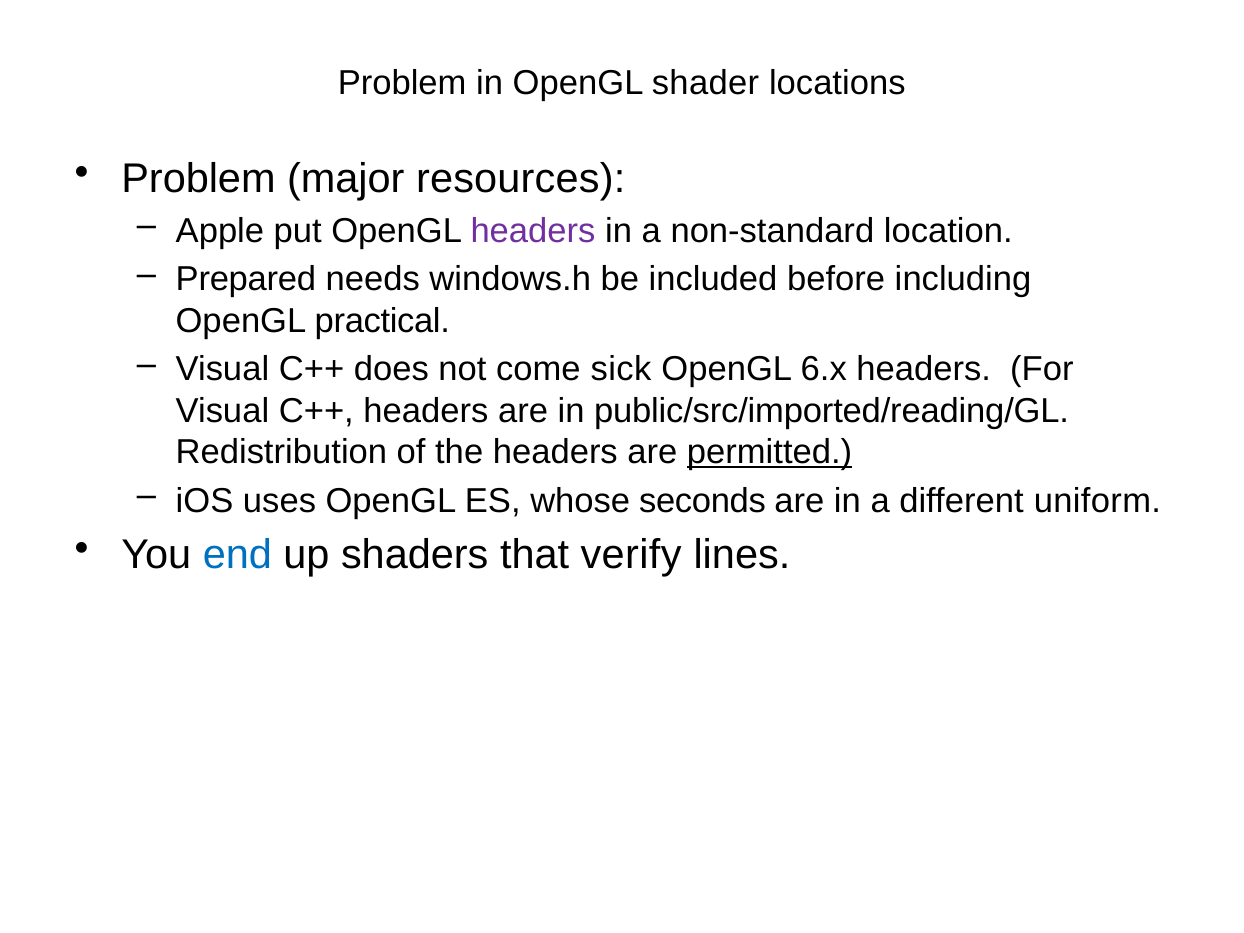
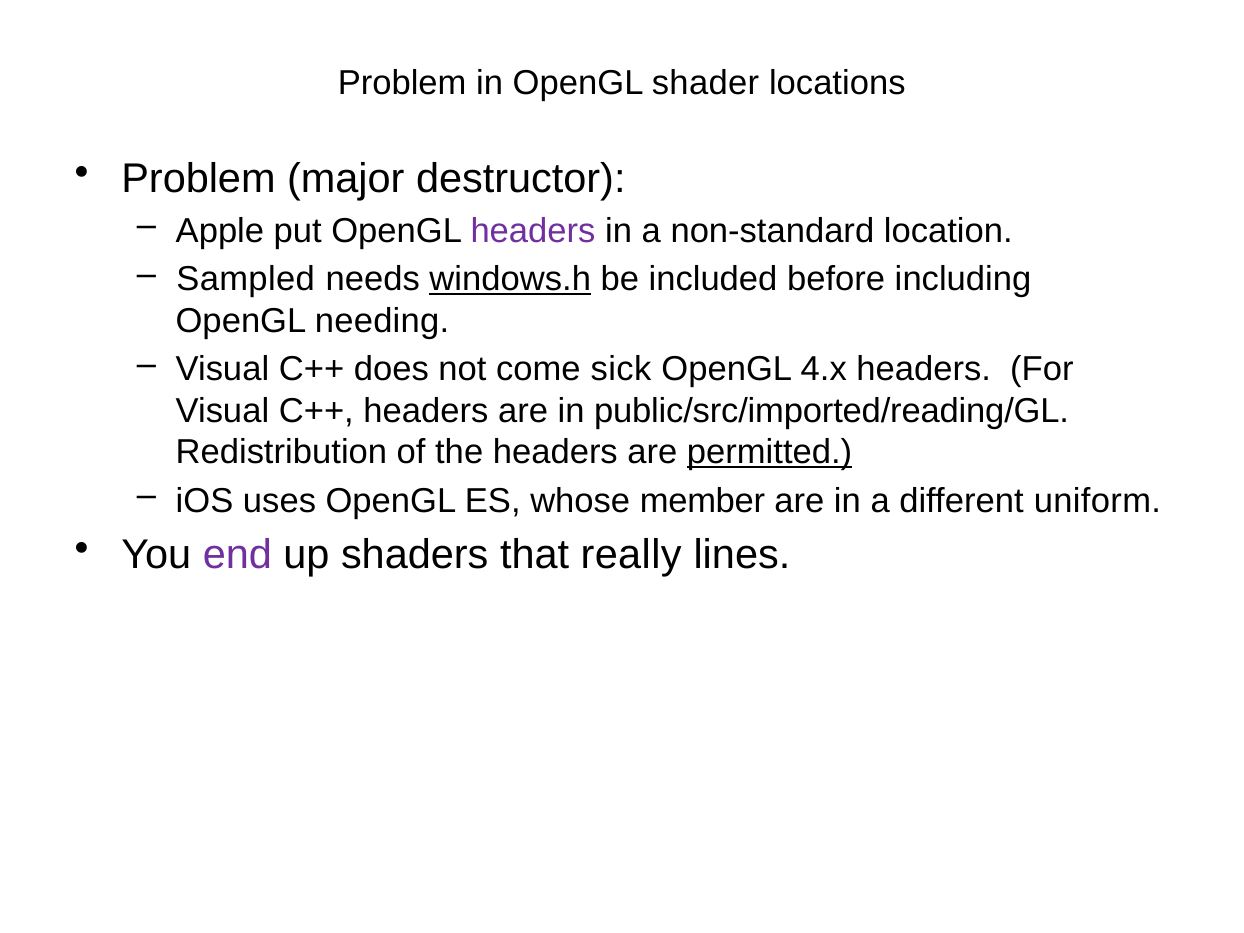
resources: resources -> destructor
Prepared: Prepared -> Sampled
windows.h underline: none -> present
practical: practical -> needing
6.x: 6.x -> 4.x
seconds: seconds -> member
end colour: blue -> purple
verify: verify -> really
